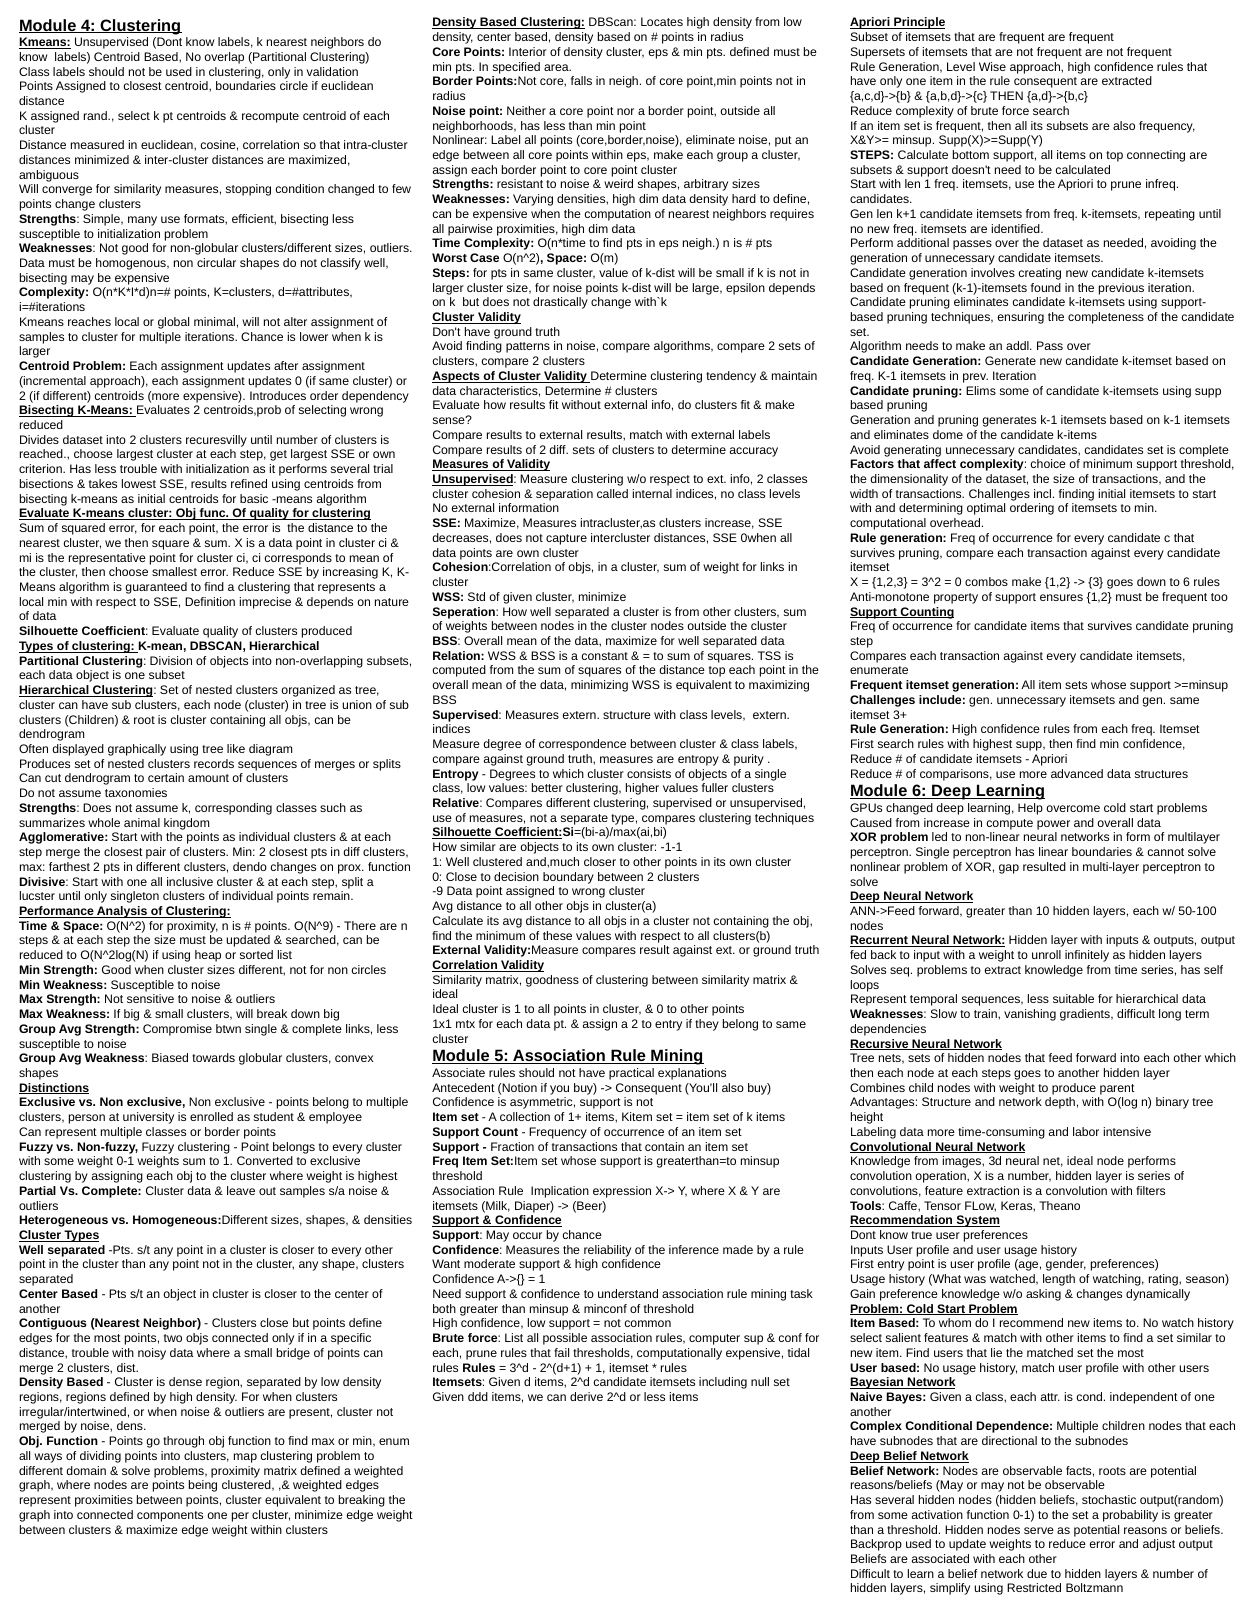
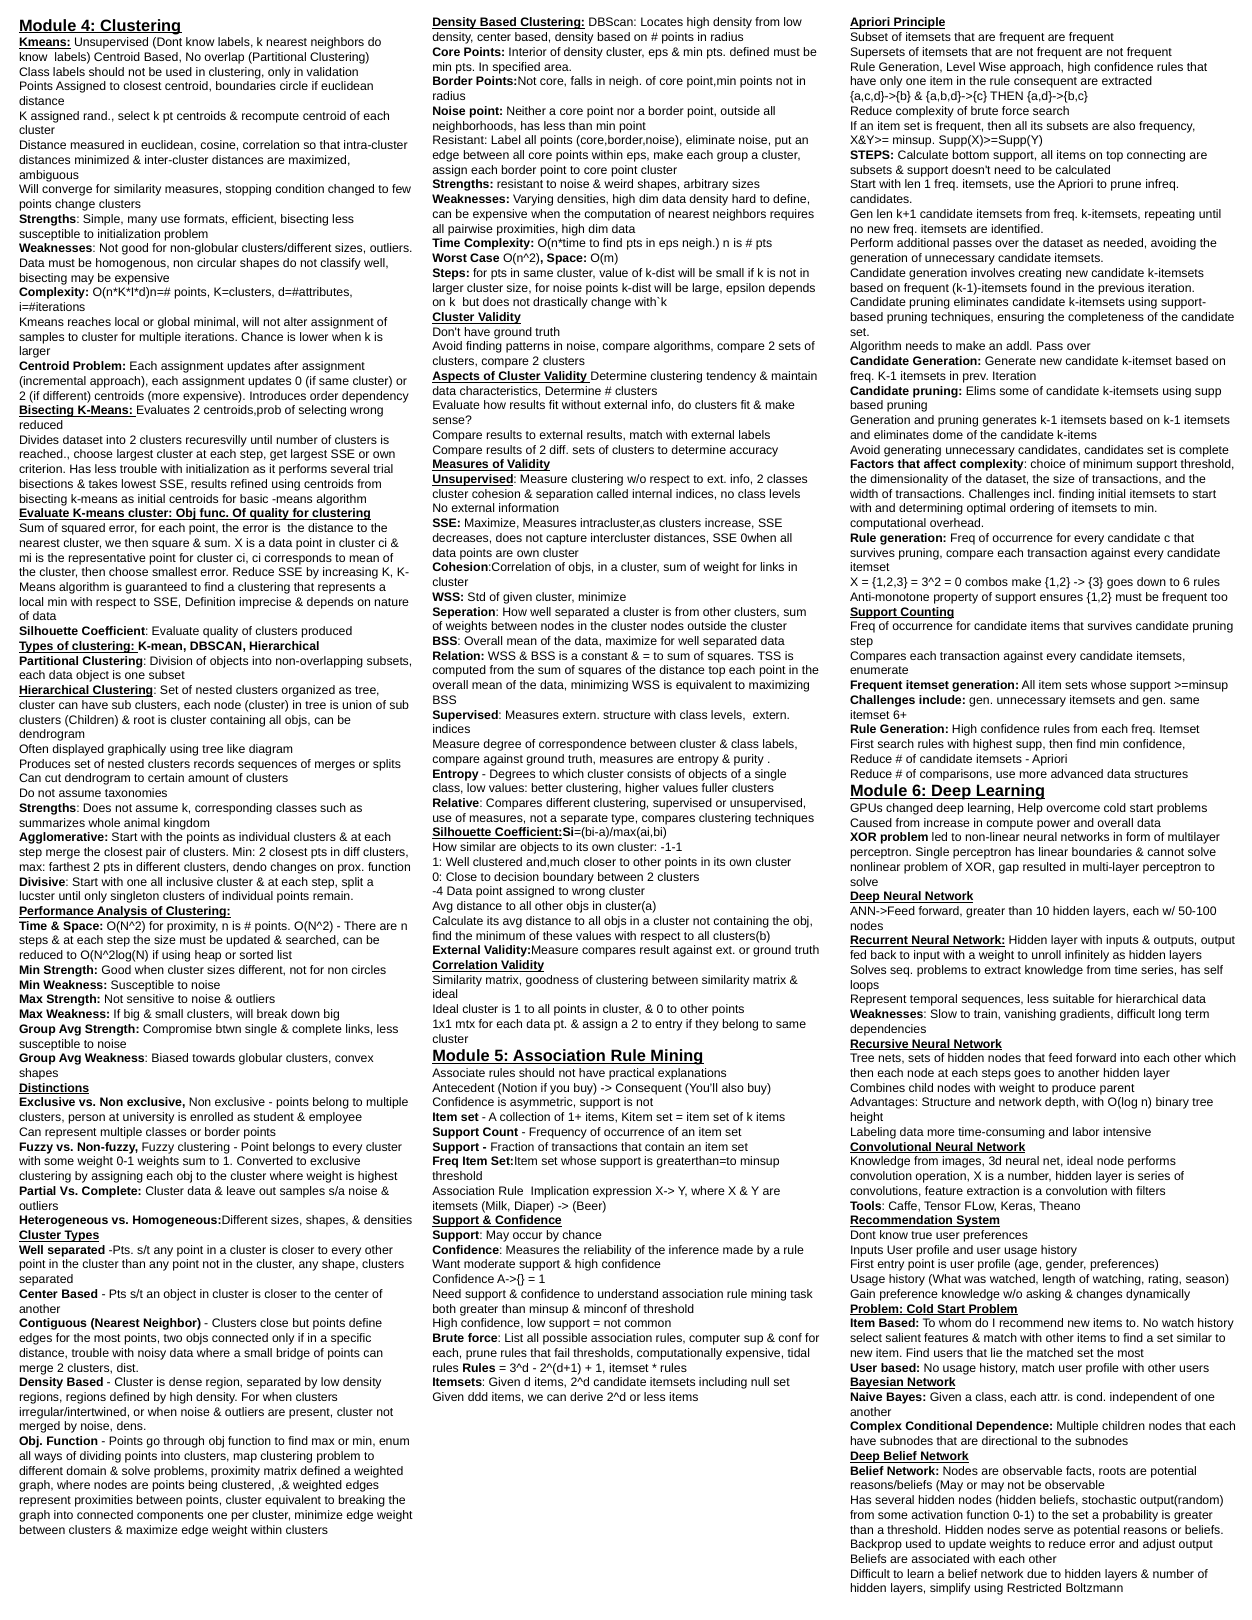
Nonlinear at (460, 141): Nonlinear -> Resistant
3+: 3+ -> 6+
-9: -9 -> -4
points O(N^9: O(N^9 -> O(N^2
